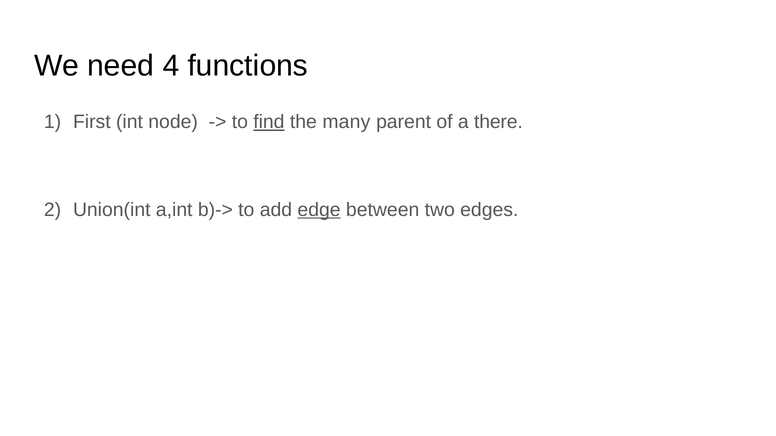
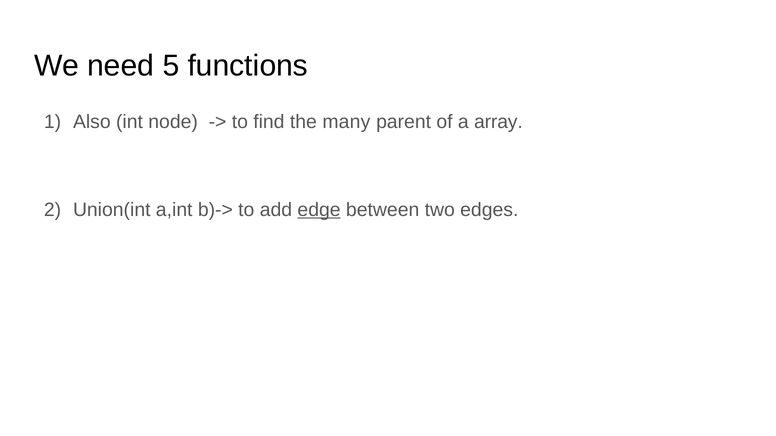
4: 4 -> 5
First: First -> Also
find underline: present -> none
there: there -> array
